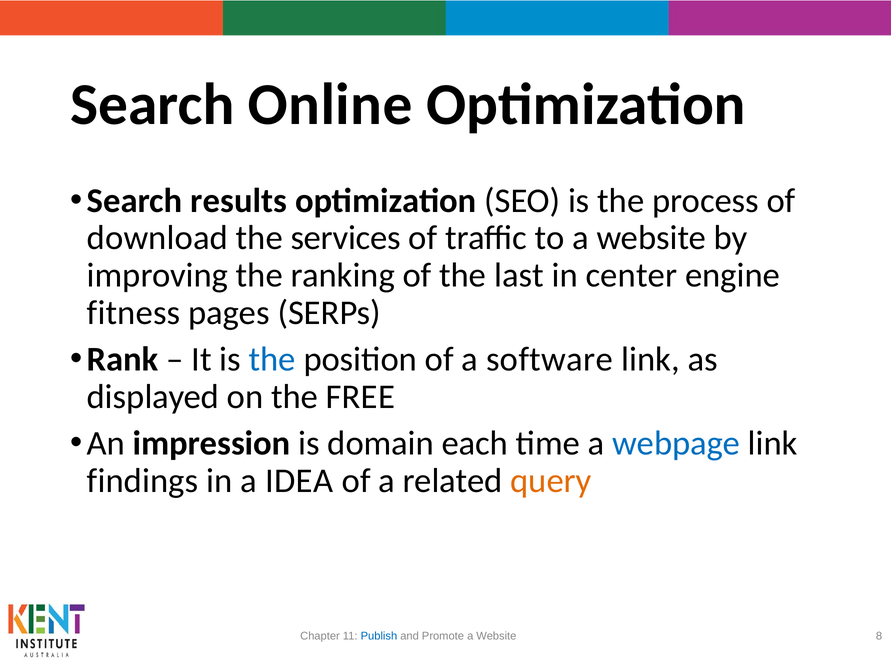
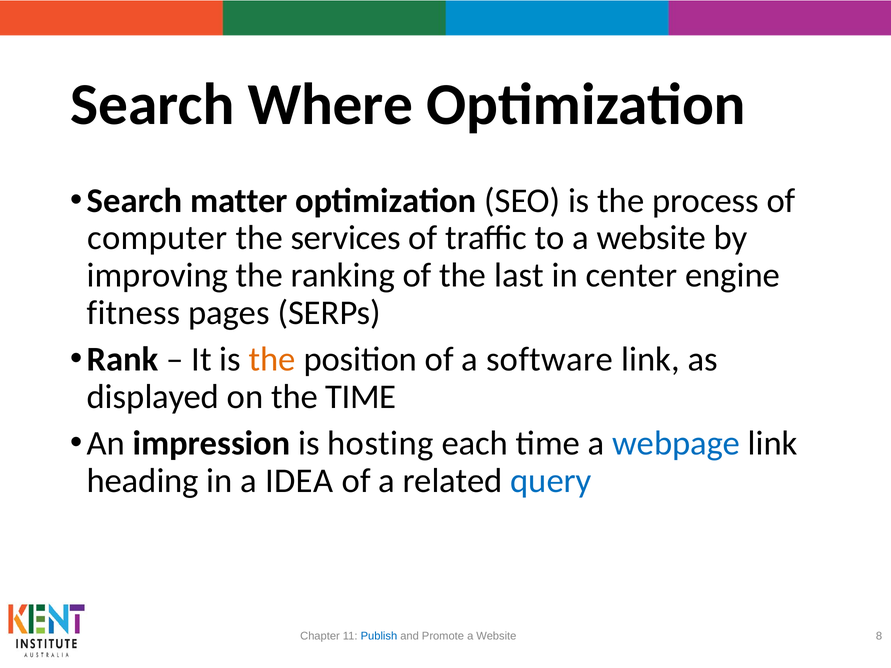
Online: Online -> Where
results: results -> matter
download: download -> computer
the at (272, 360) colour: blue -> orange
the FREE: FREE -> TIME
domain: domain -> hosting
findings: findings -> heading
query colour: orange -> blue
